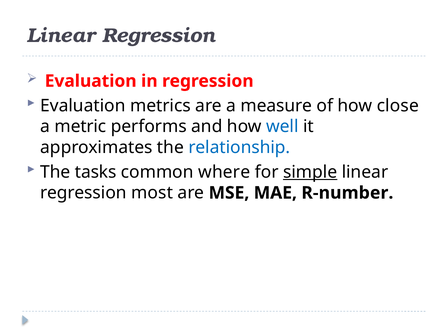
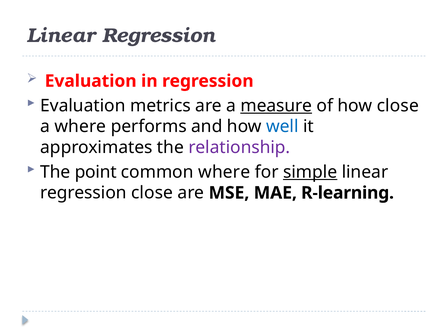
measure underline: none -> present
a metric: metric -> where
relationship colour: blue -> purple
tasks: tasks -> point
regression most: most -> close
R-number: R-number -> R-learning
